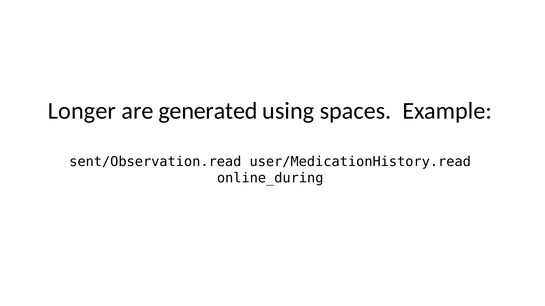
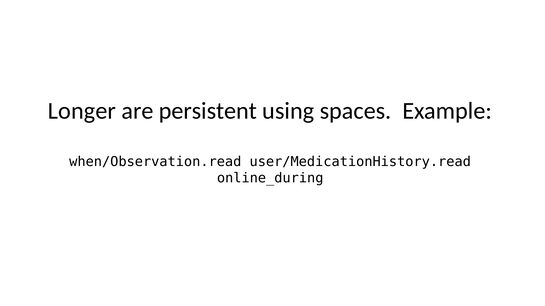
generated: generated -> persistent
sent/Observation.read: sent/Observation.read -> when/Observation.read
